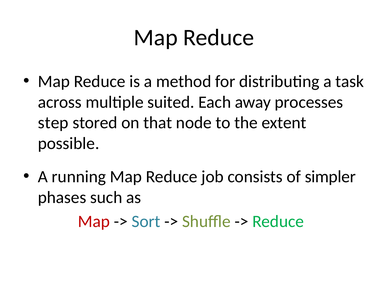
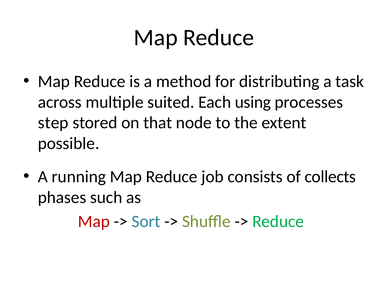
away: away -> using
simpler: simpler -> collects
